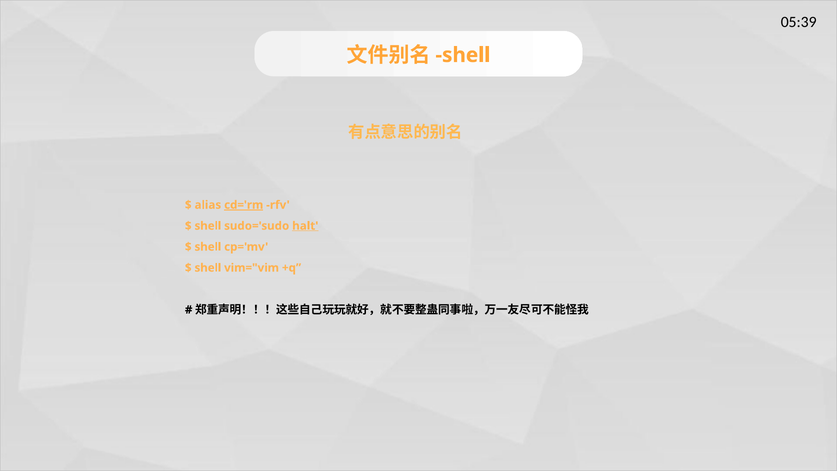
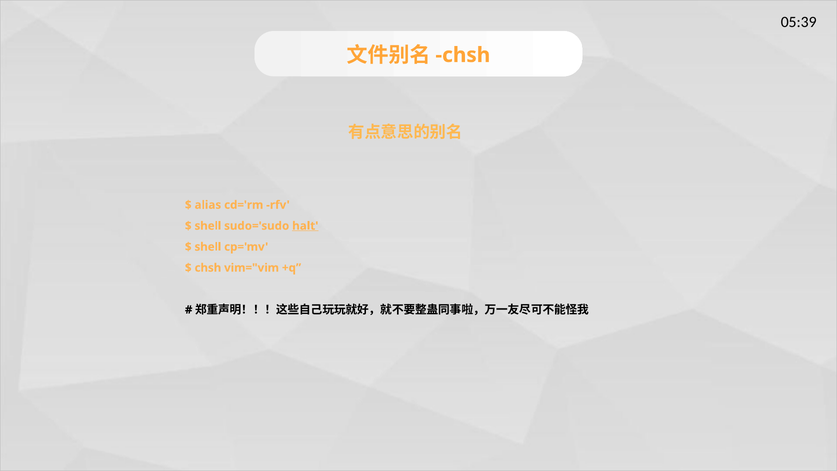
shell at (463, 55): shell -> chsh
cd='rm underline: present -> none
shell at (208, 268): shell -> chsh
